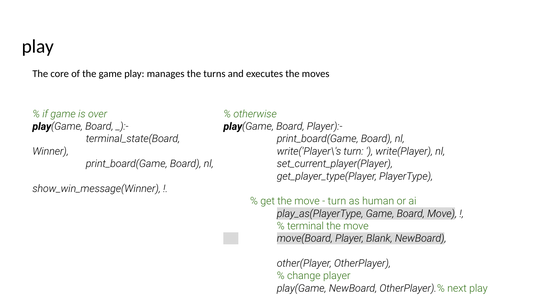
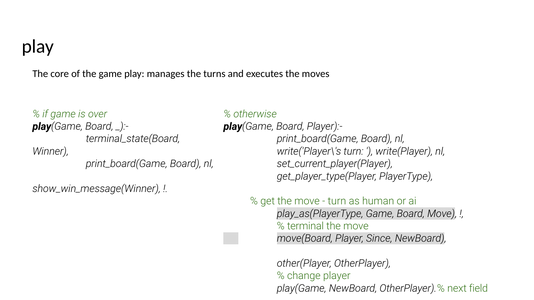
Blank: Blank -> Since
next play: play -> field
